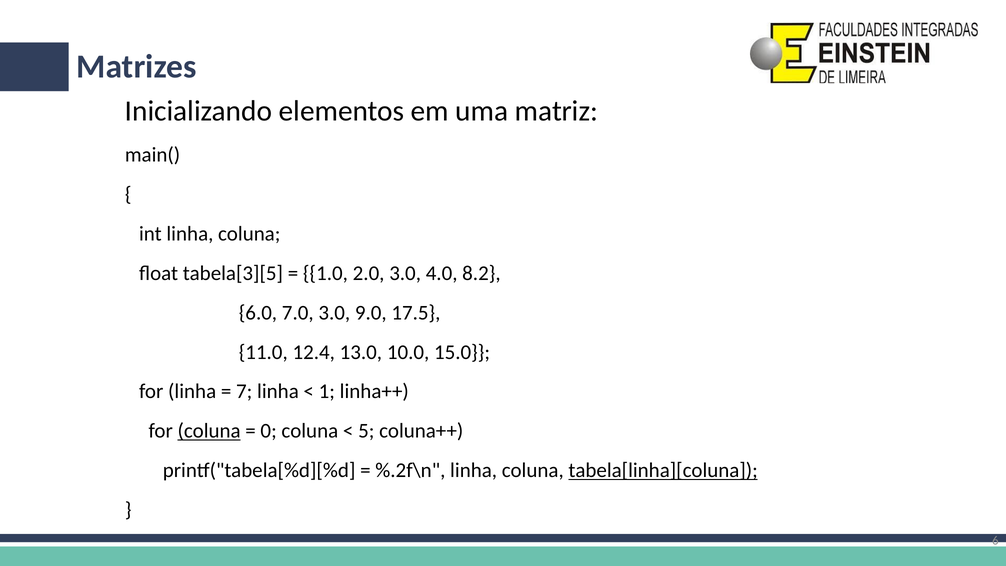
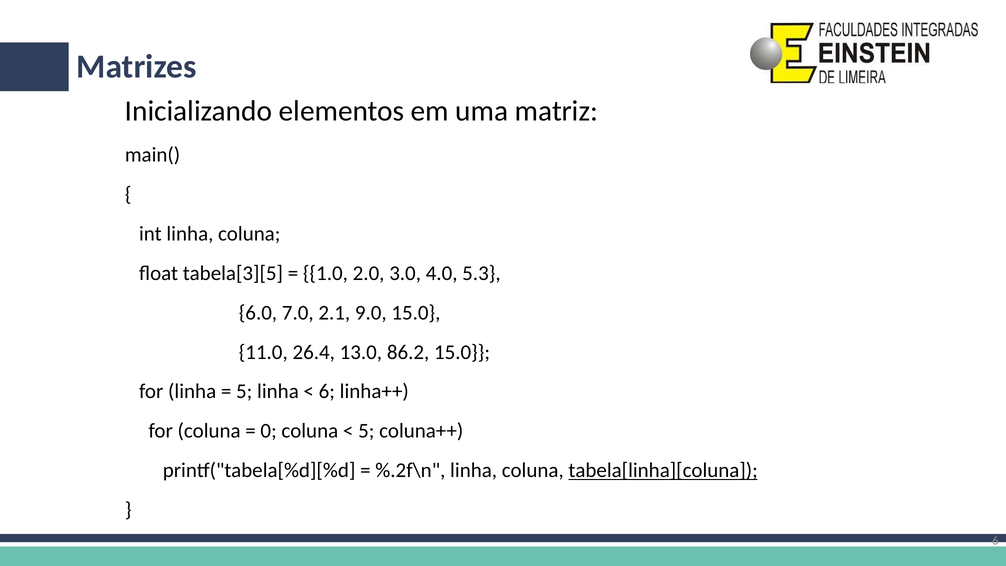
8.2: 8.2 -> 5.3
7.0 3.0: 3.0 -> 2.1
9.0 17.5: 17.5 -> 15.0
12.4: 12.4 -> 26.4
10.0: 10.0 -> 86.2
7 at (244, 391): 7 -> 5
1 at (327, 391): 1 -> 6
coluna at (209, 431) underline: present -> none
